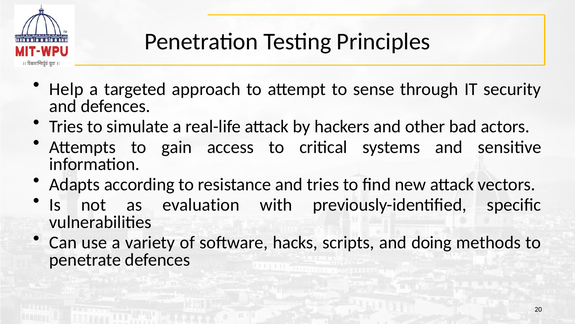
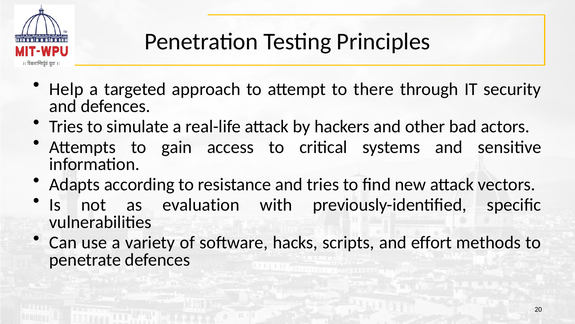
sense: sense -> there
doing: doing -> effort
